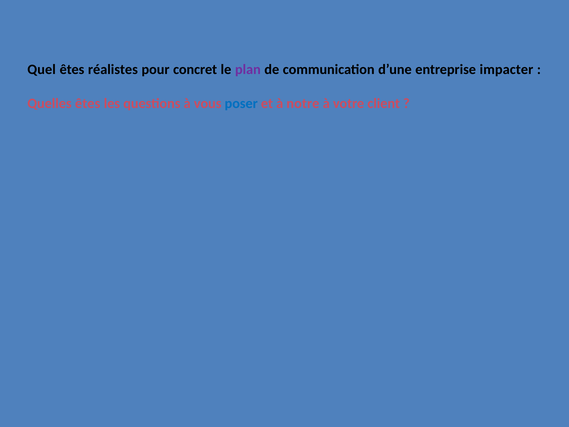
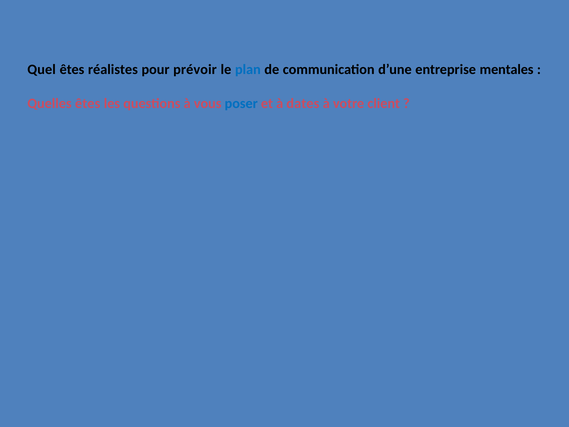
concret: concret -> prévoir
plan colour: purple -> blue
impacter: impacter -> mentales
notre: notre -> dates
